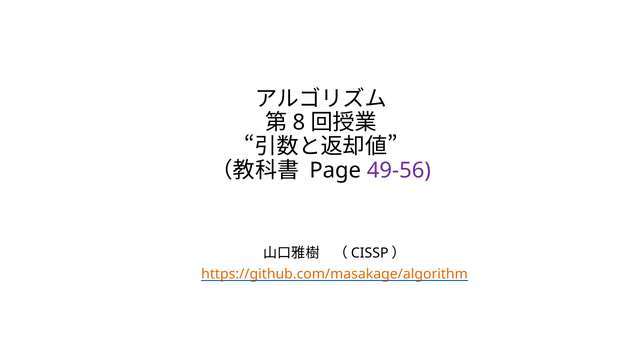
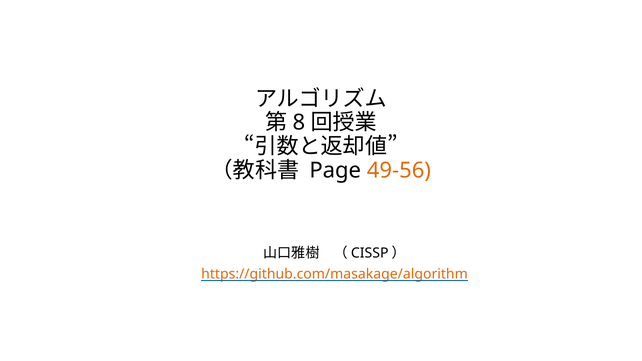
49-56 colour: purple -> orange
